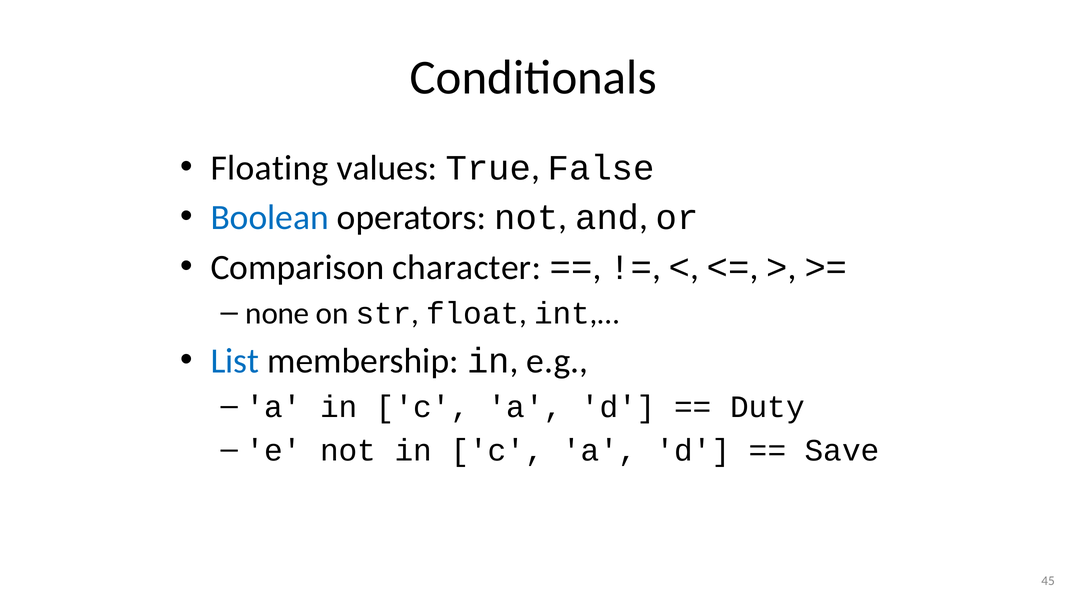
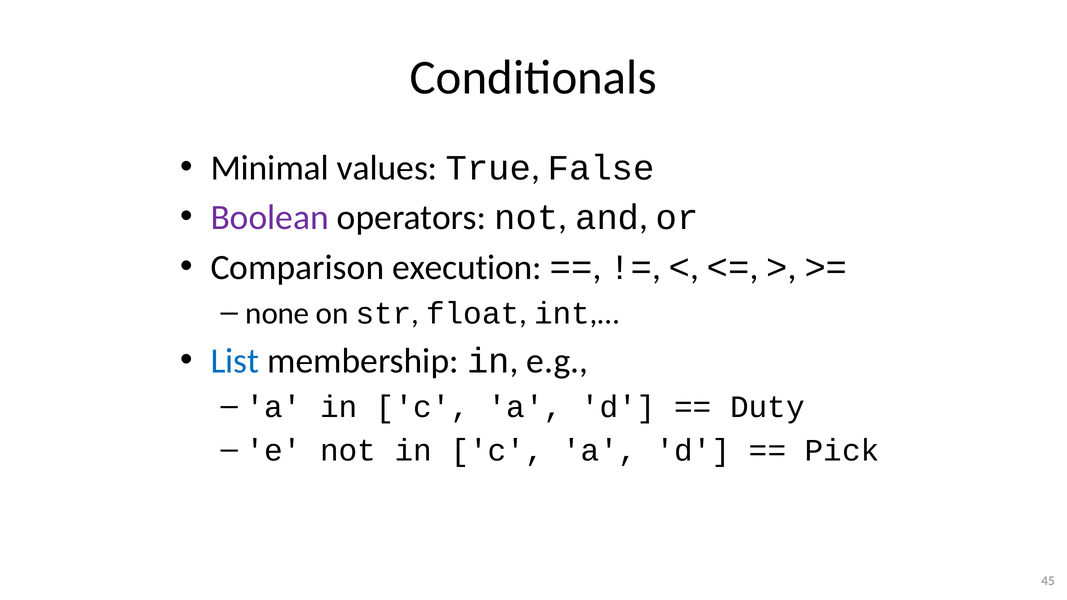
Floating: Floating -> Minimal
Boolean colour: blue -> purple
character: character -> execution
Save: Save -> Pick
